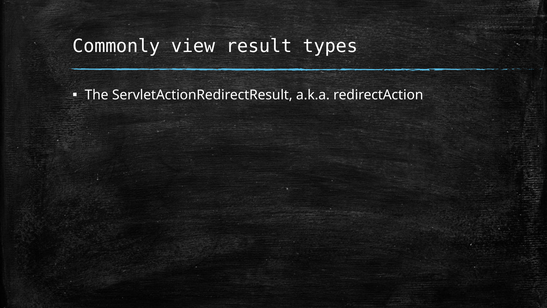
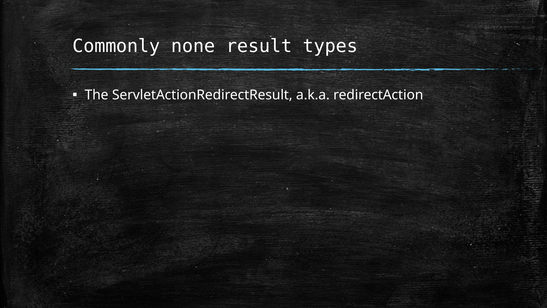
view: view -> none
